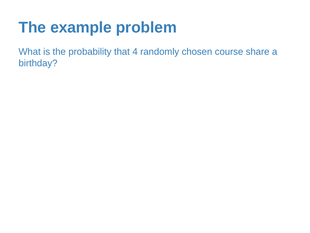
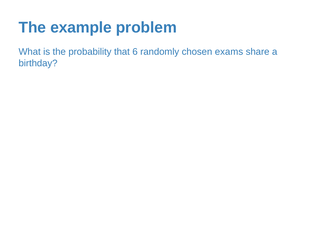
4: 4 -> 6
course: course -> exams
